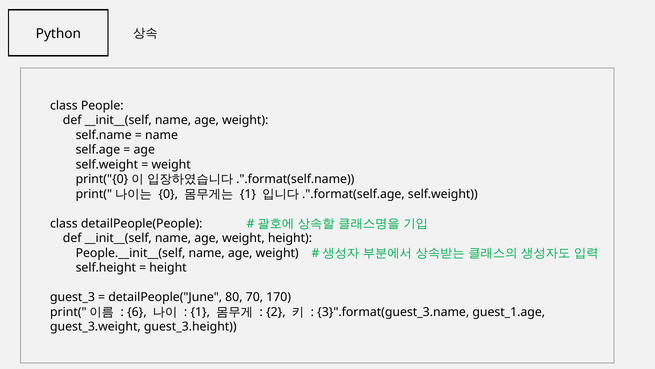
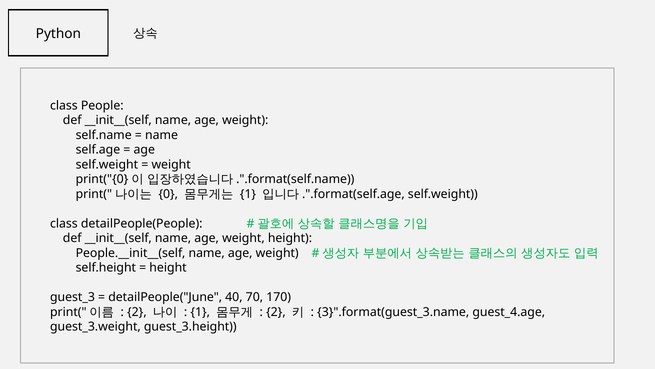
80: 80 -> 40
6 at (137, 312): 6 -> 2
guest_1.age: guest_1.age -> guest_4.age
